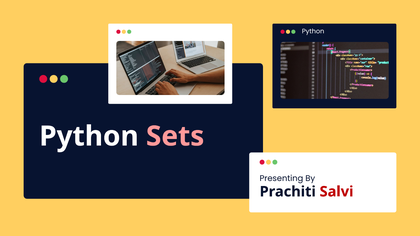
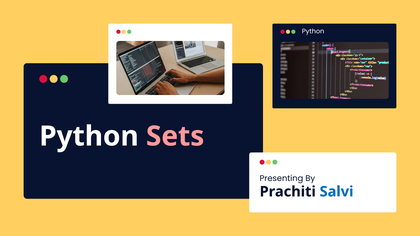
Salvi colour: red -> blue
